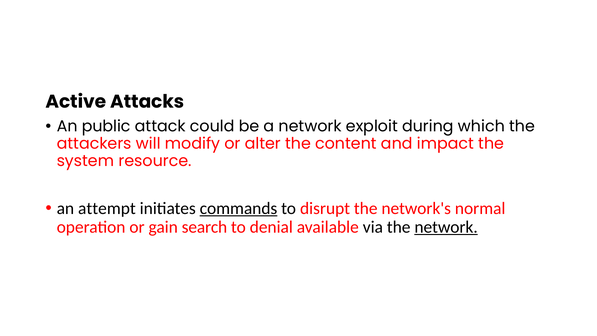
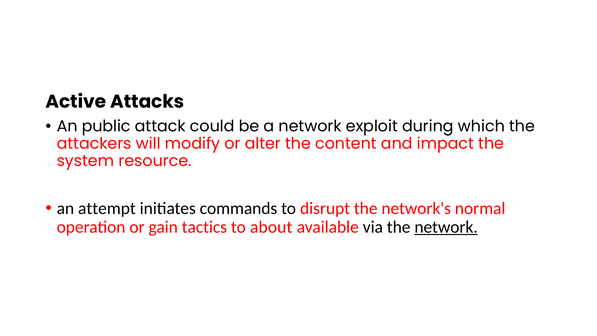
commands underline: present -> none
search: search -> tactics
denial: denial -> about
